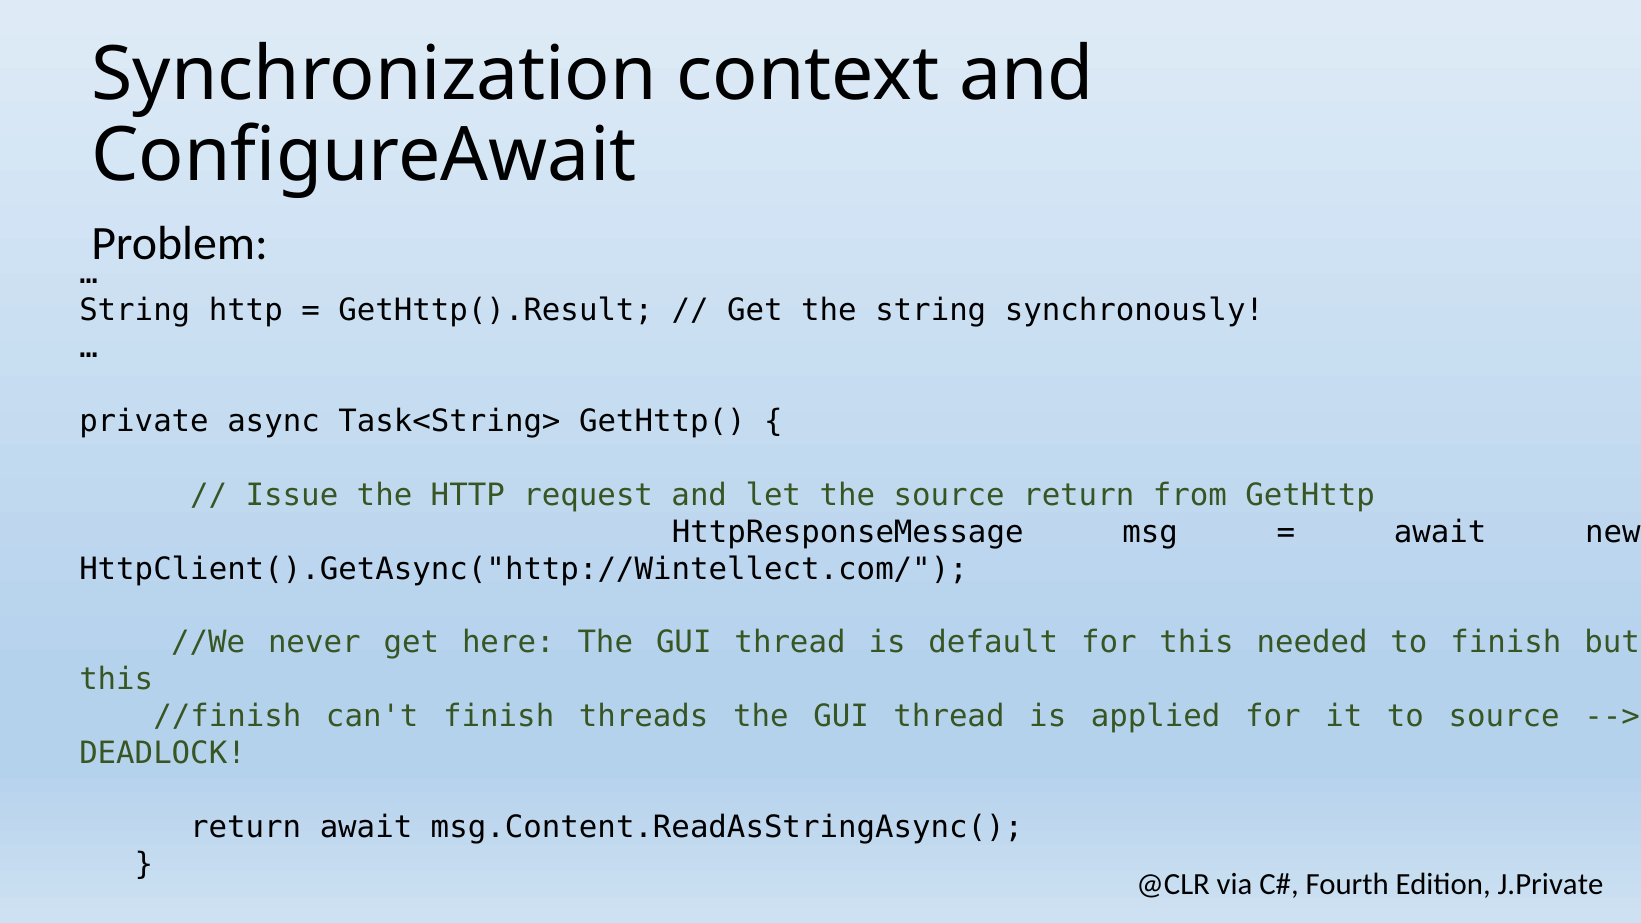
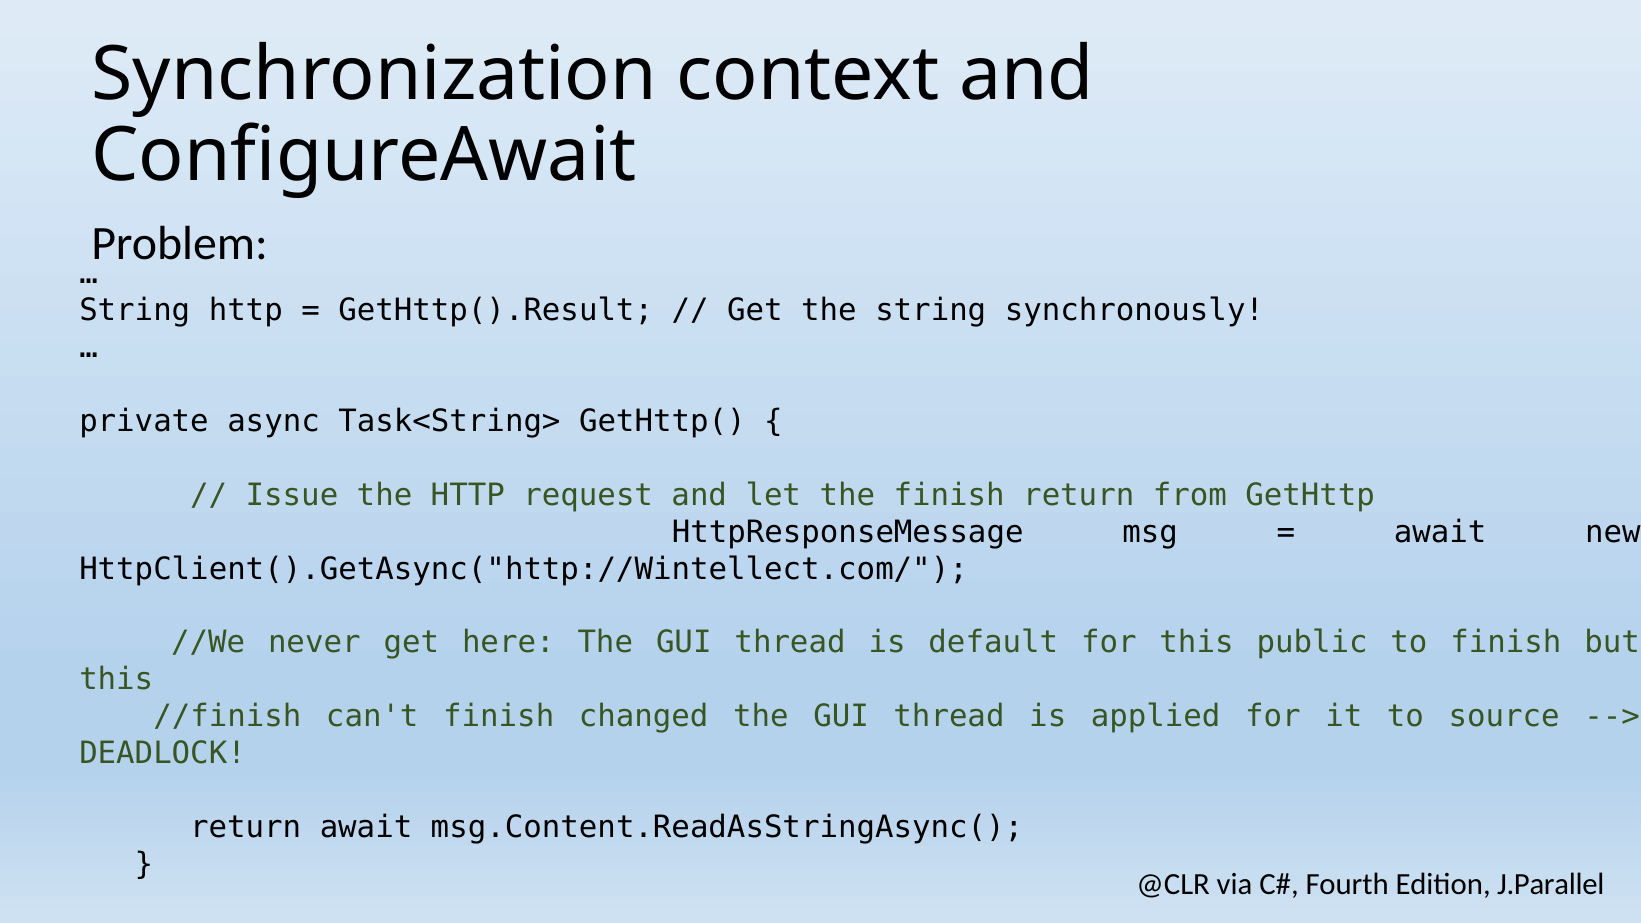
the source: source -> finish
needed: needed -> public
threads: threads -> changed
J.Private: J.Private -> J.Parallel
